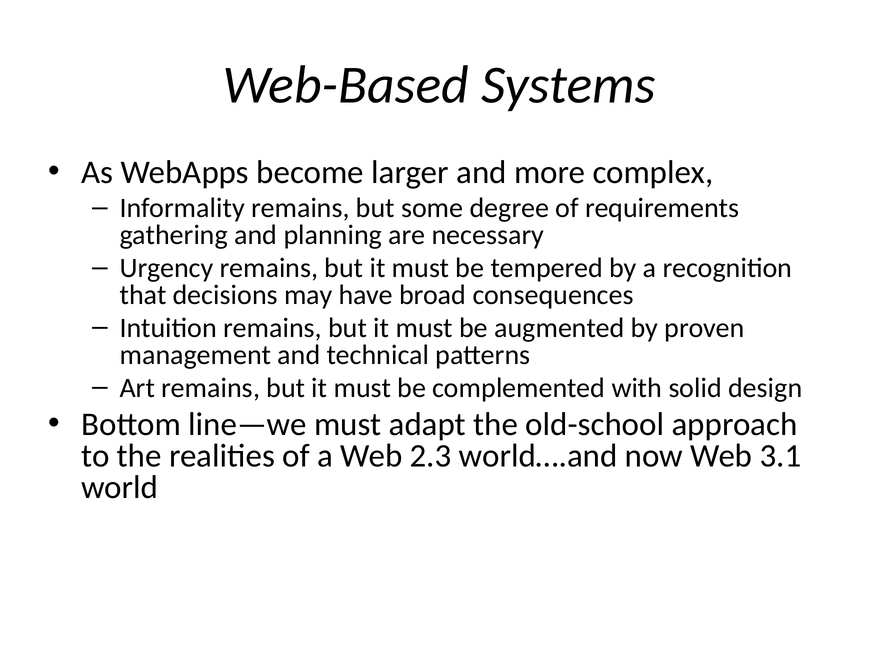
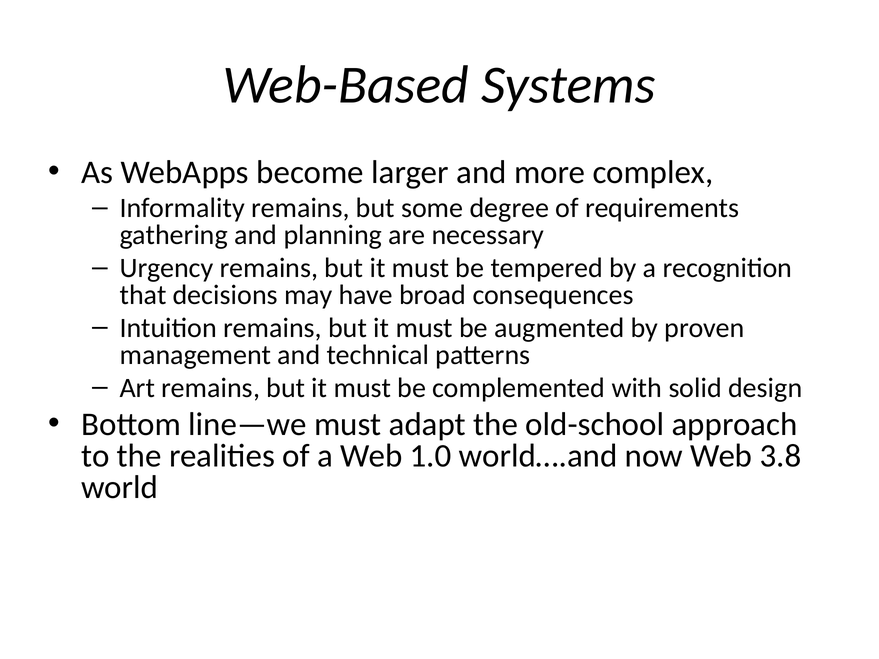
2.3: 2.3 -> 1.0
3.1: 3.1 -> 3.8
